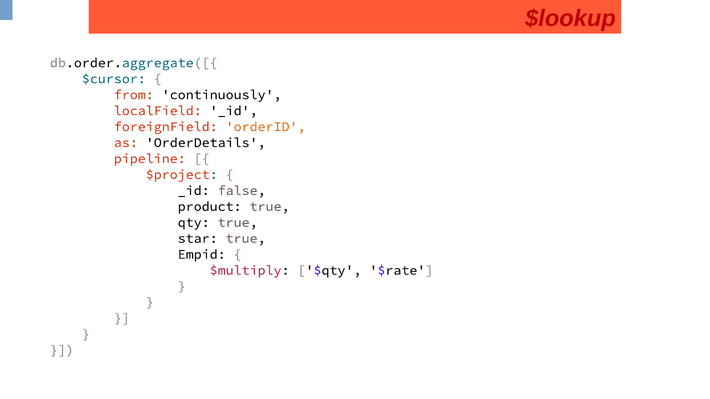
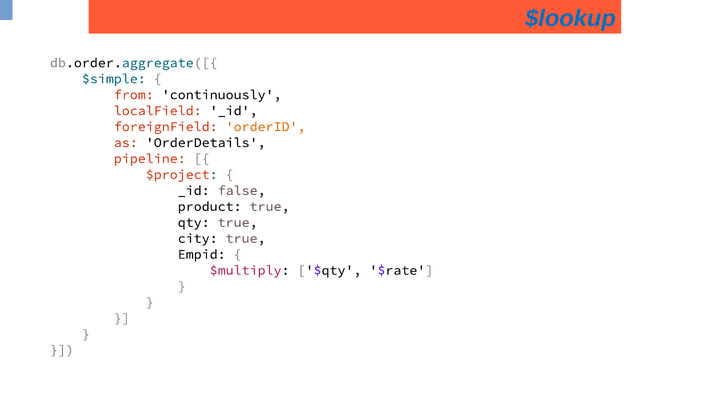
$lookup colour: red -> blue
$cursor: $cursor -> $simple
star: star -> city
